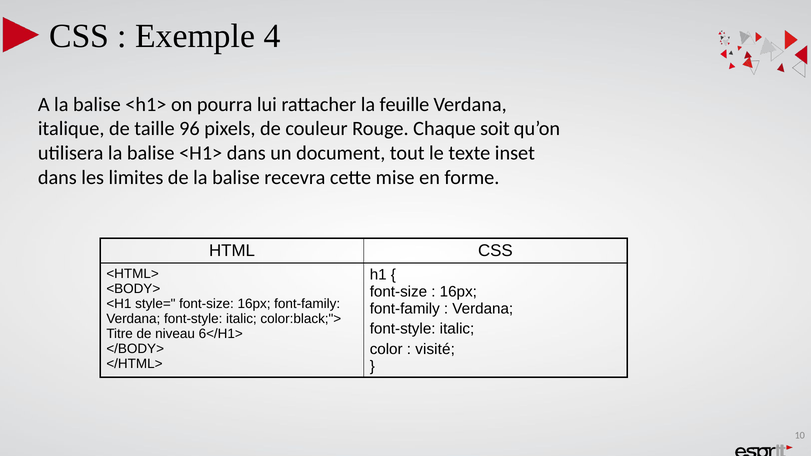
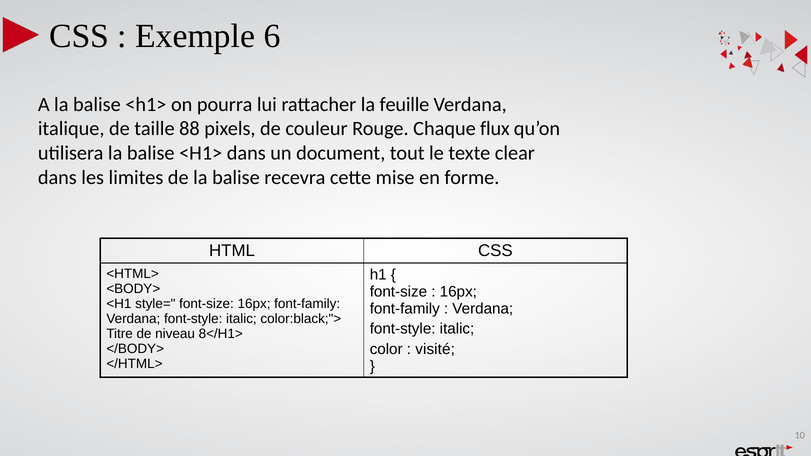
4: 4 -> 6
96: 96 -> 88
soit: soit -> flux
inset: inset -> clear
6</H1>: 6</H1> -> 8</H1>
